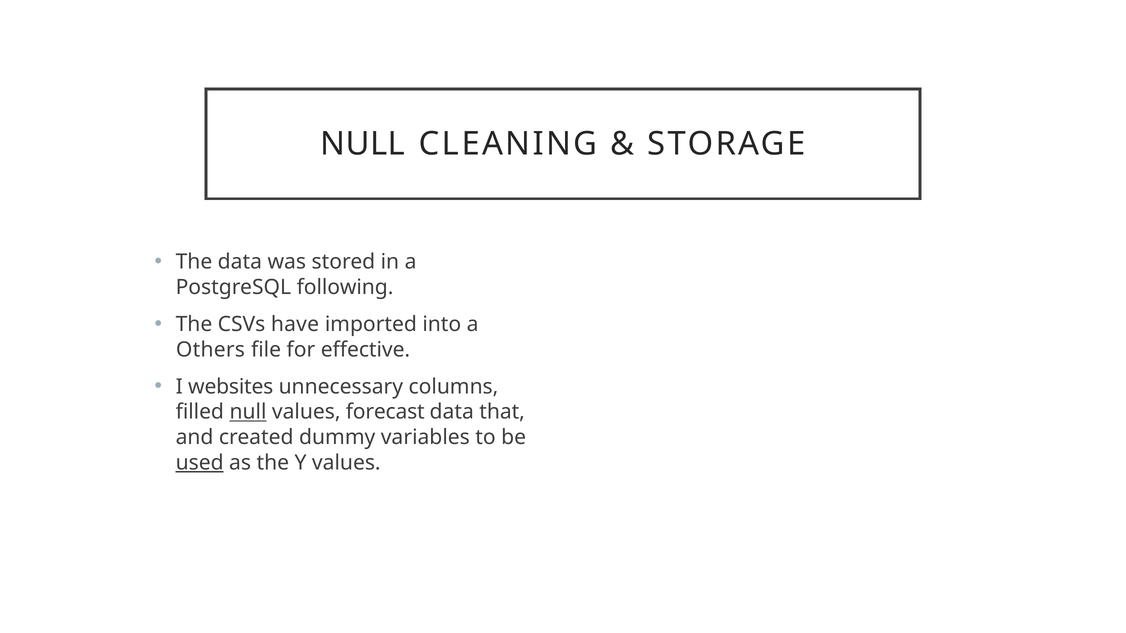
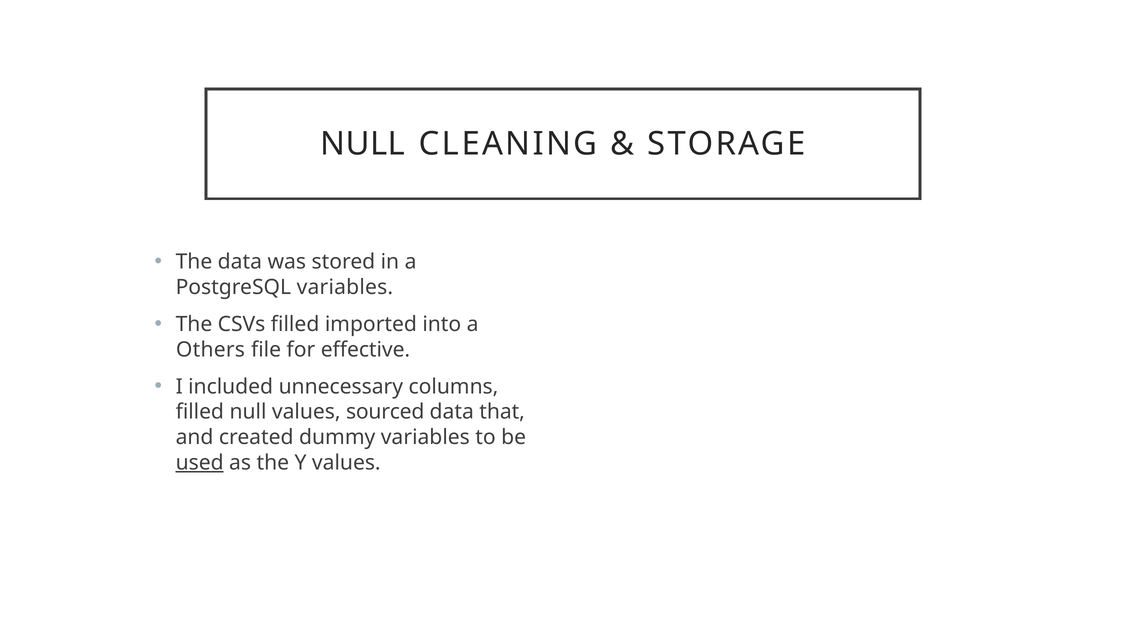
PostgreSQL following: following -> variables
CSVs have: have -> filled
websites: websites -> included
null at (248, 412) underline: present -> none
forecast: forecast -> sourced
